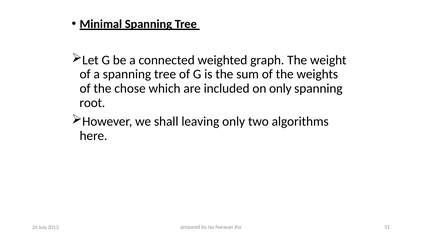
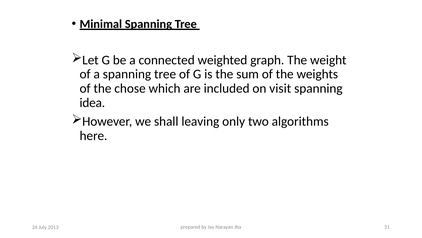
on only: only -> visit
root: root -> idea
